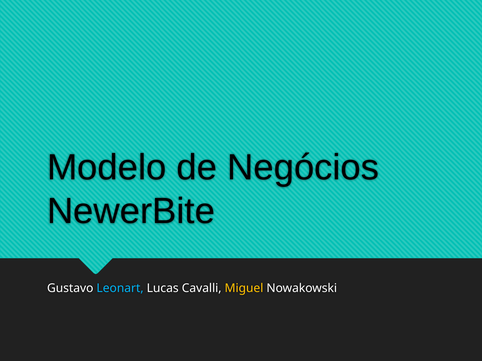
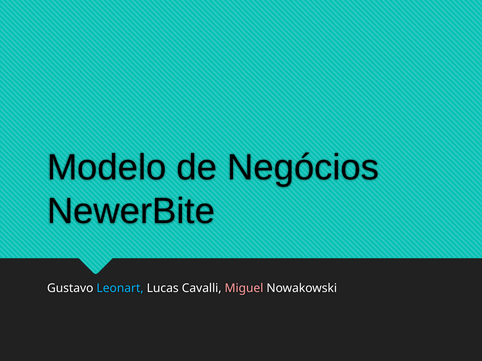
Miguel colour: yellow -> pink
